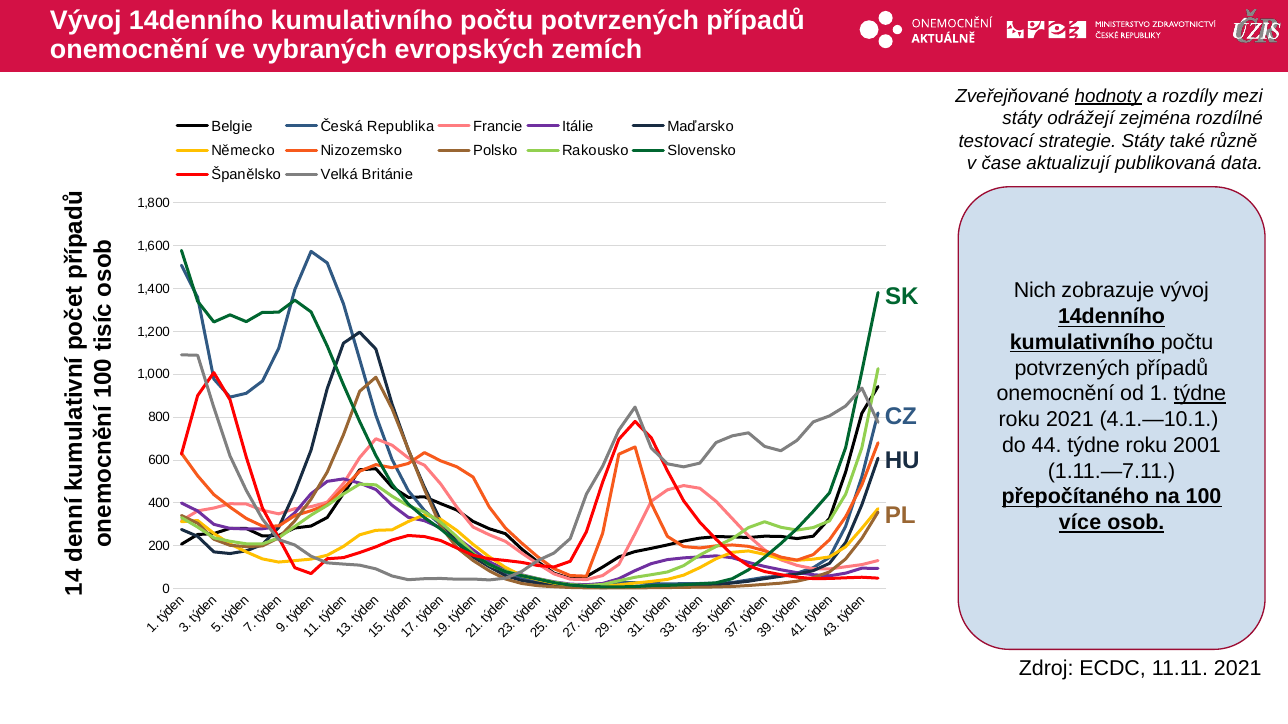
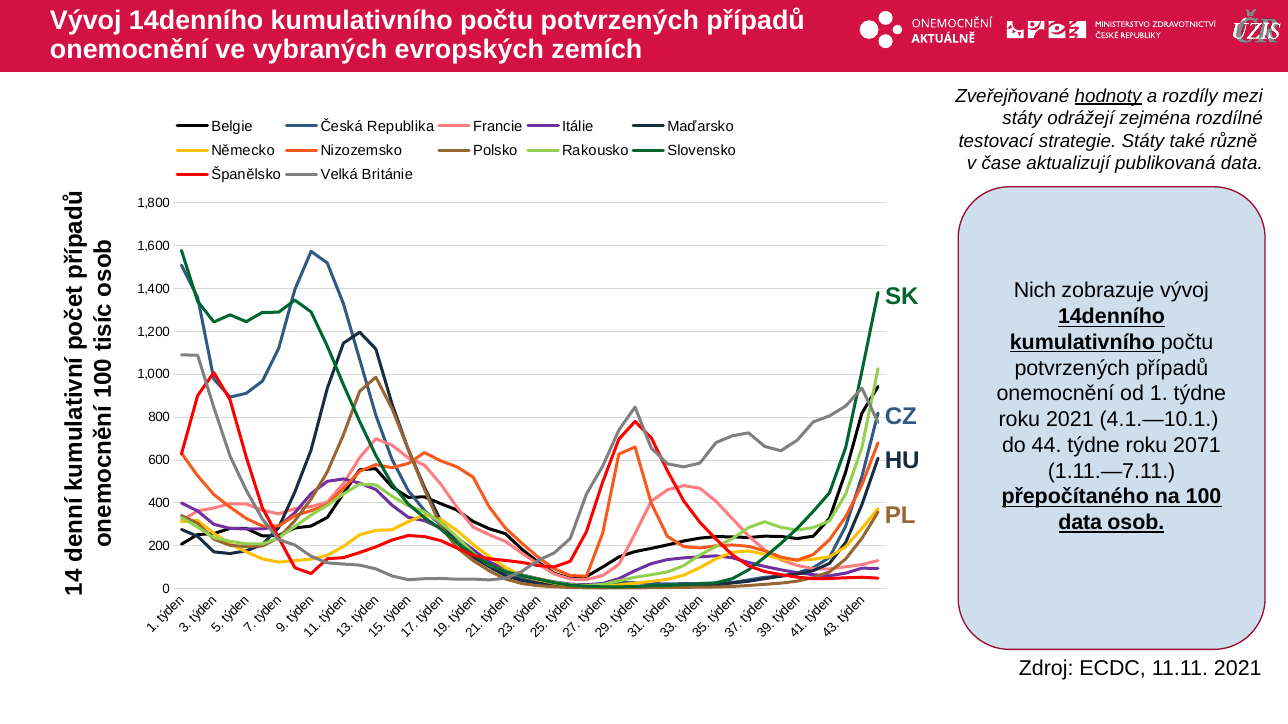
týdne at (1200, 394) underline: present -> none
2001: 2001 -> 2071
více at (1080, 523): více -> data
